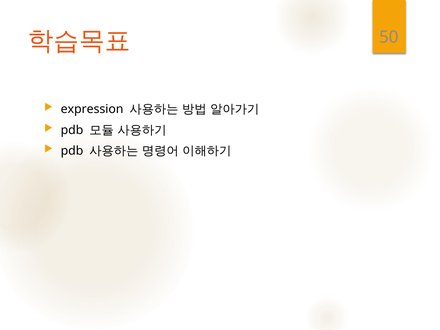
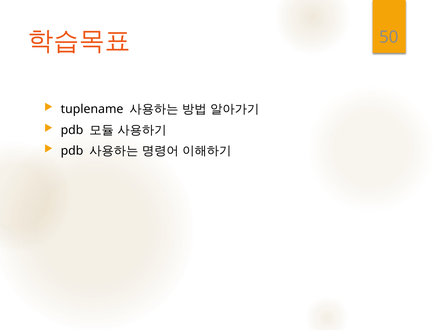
expression: expression -> tuplename
